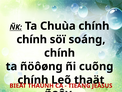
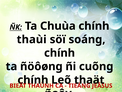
chính at (32, 39): chính -> thaùi
